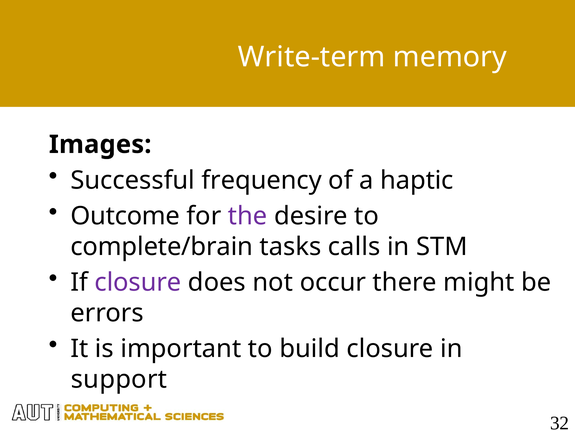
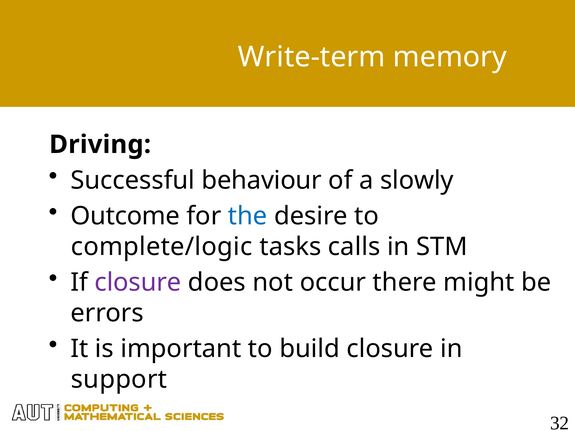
Images: Images -> Driving
frequency: frequency -> behaviour
haptic: haptic -> slowly
the colour: purple -> blue
complete/brain: complete/brain -> complete/logic
